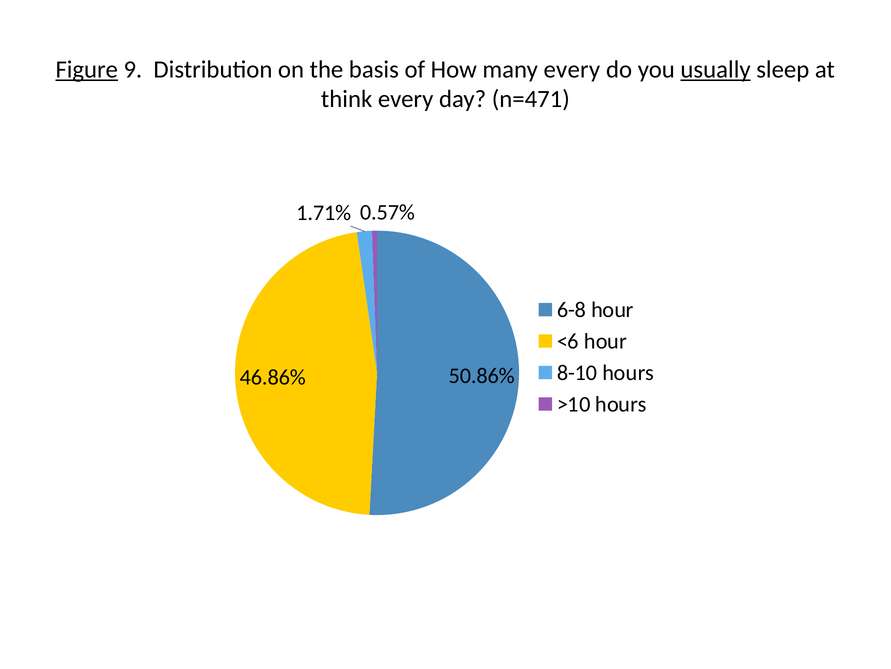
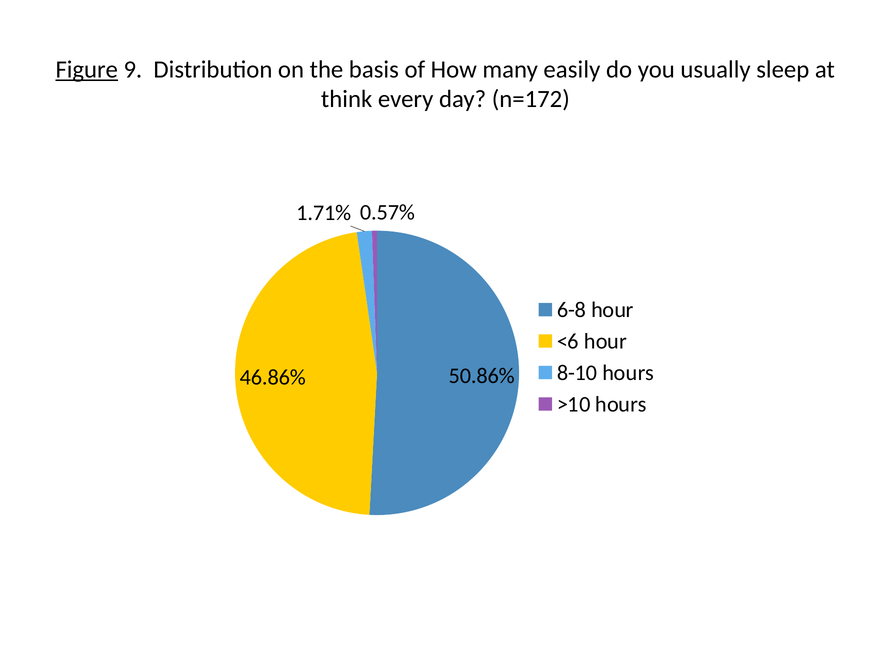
many every: every -> easily
usually underline: present -> none
n=471: n=471 -> n=172
